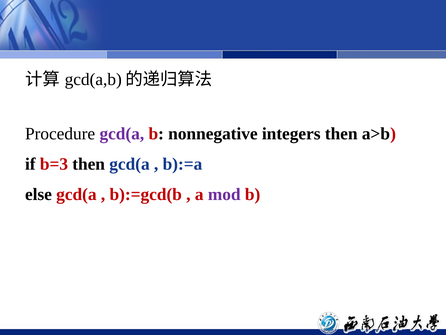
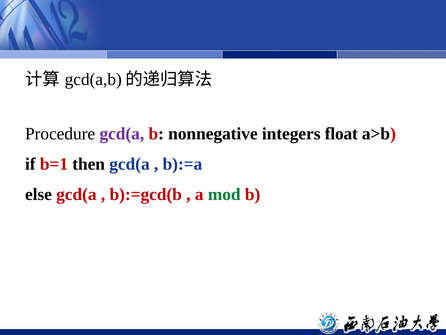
integers then: then -> float
b=3: b=3 -> b=1
mod colour: purple -> green
